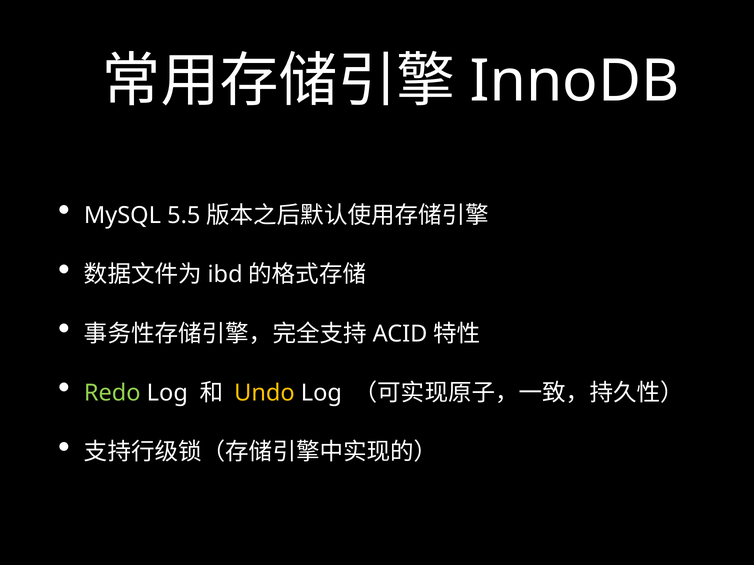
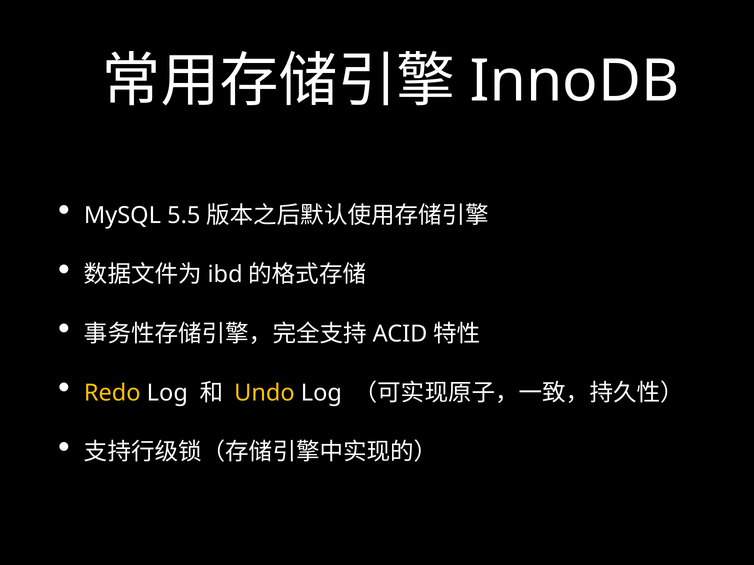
Redo colour: light green -> yellow
